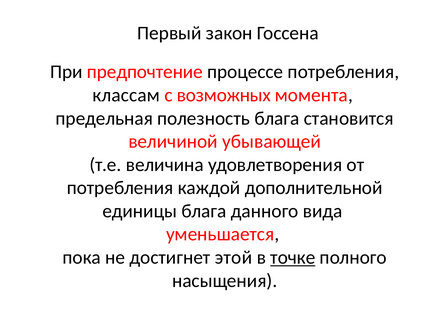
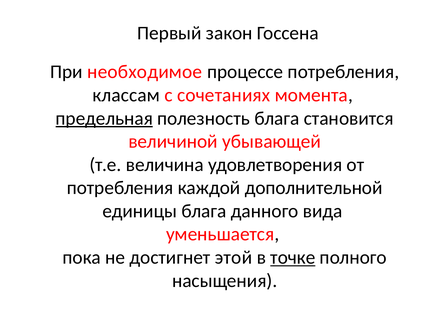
предпочтение: предпочтение -> необходимое
возможных: возможных -> сочетаниях
предельная underline: none -> present
